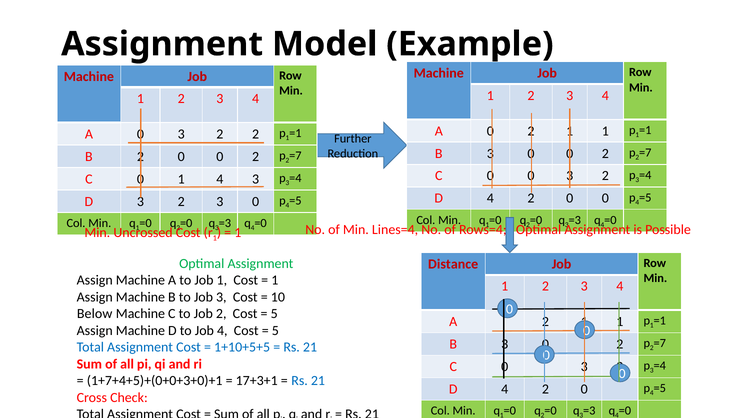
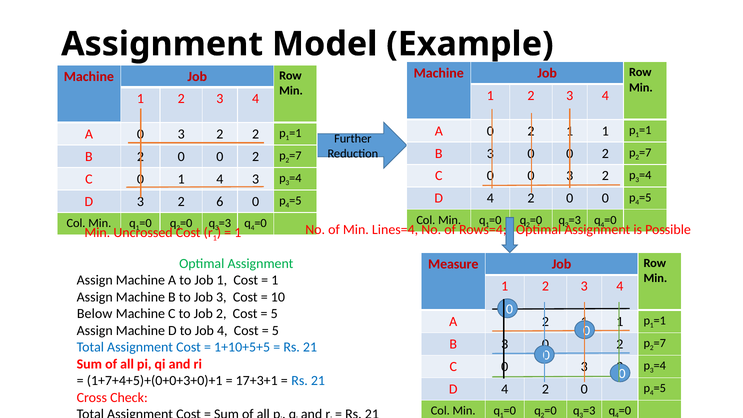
3 2 3: 3 -> 6
Distance: Distance -> Measure
